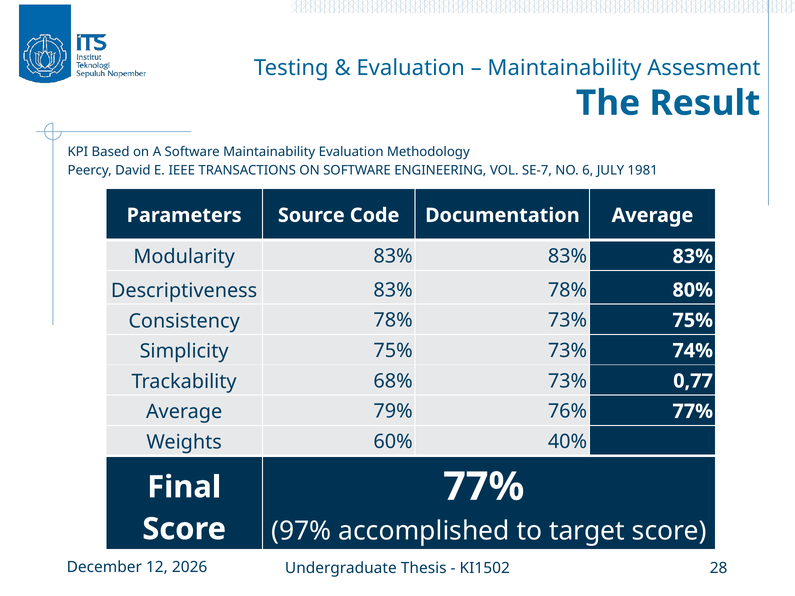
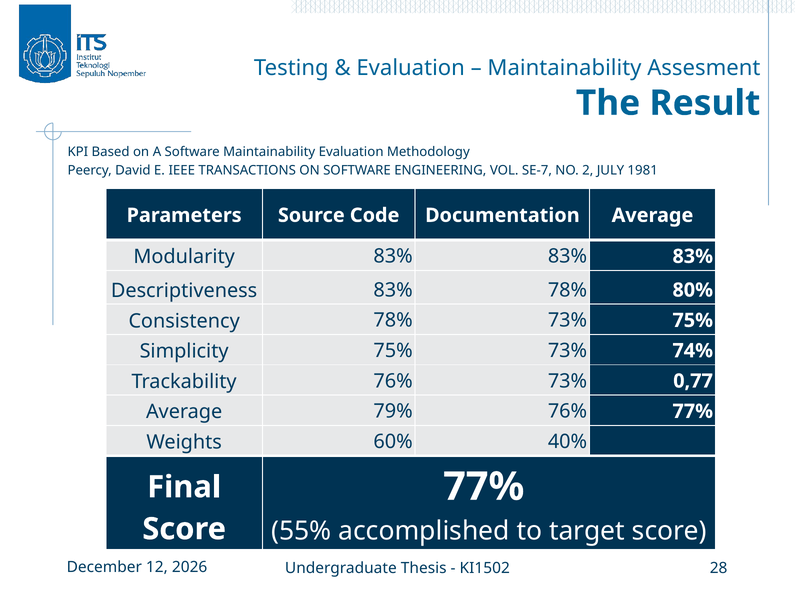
6: 6 -> 2
Trackability 68%: 68% -> 76%
97%: 97% -> 55%
